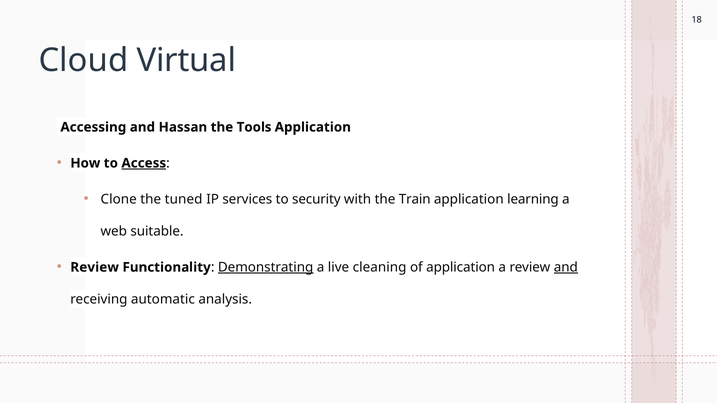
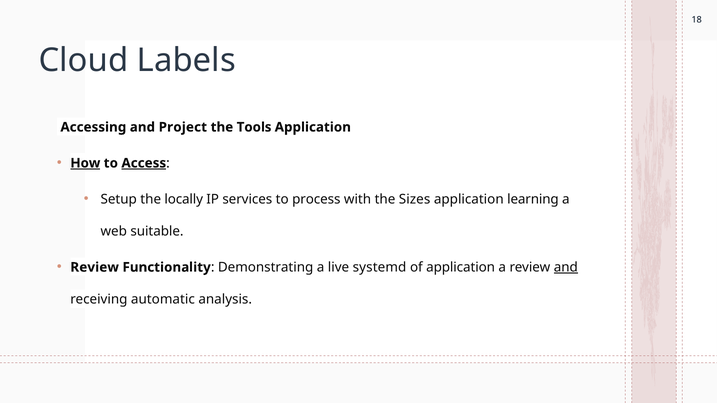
Virtual: Virtual -> Labels
Hassan: Hassan -> Project
How underline: none -> present
Clone: Clone -> Setup
tuned: tuned -> locally
security: security -> process
Train: Train -> Sizes
Demonstrating underline: present -> none
cleaning: cleaning -> systemd
